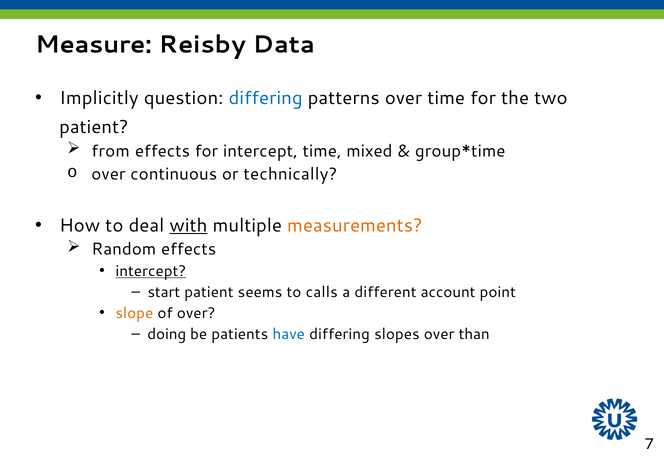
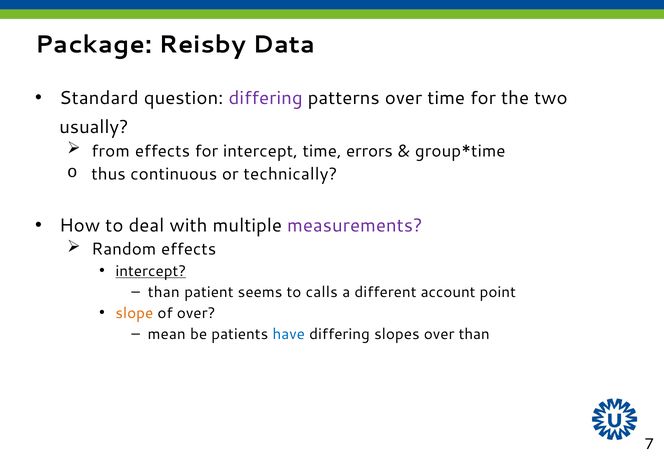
Measure: Measure -> Package
Implicitly: Implicitly -> Standard
differing at (266, 98) colour: blue -> purple
patient at (94, 127): patient -> usually
mixed: mixed -> errors
over at (108, 174): over -> thus
with underline: present -> none
measurements colour: orange -> purple
start at (164, 292): start -> than
doing: doing -> mean
